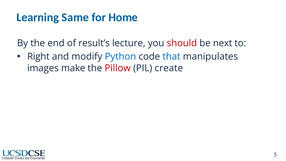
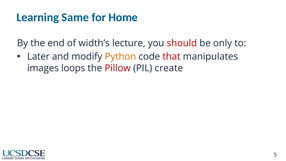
result’s: result’s -> width’s
next: next -> only
Right: Right -> Later
Python colour: blue -> orange
that colour: blue -> red
make: make -> loops
